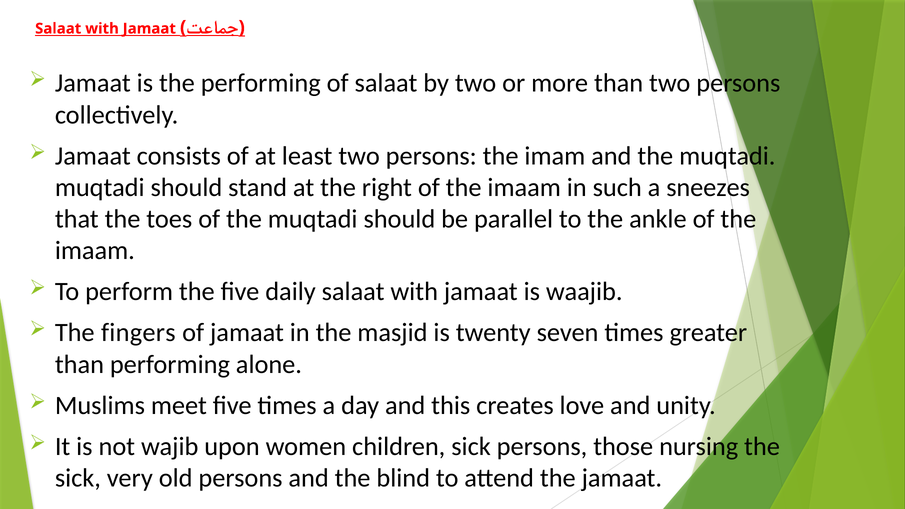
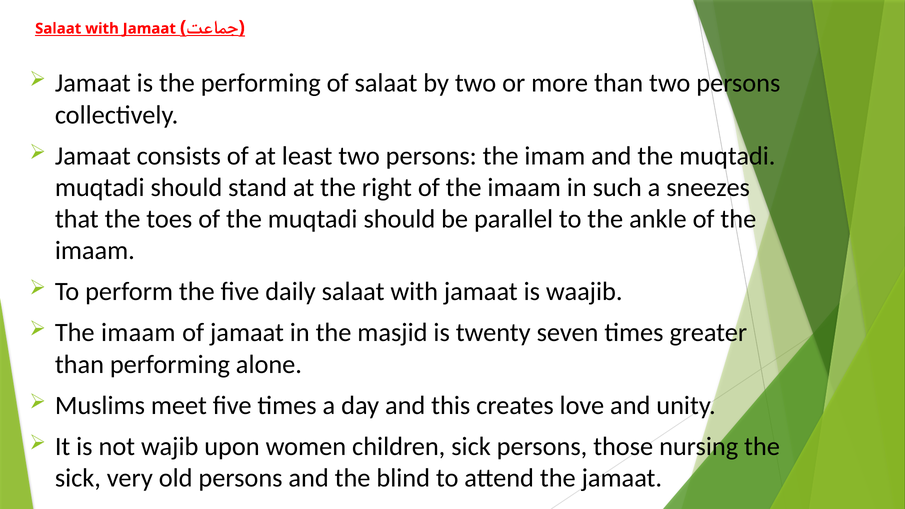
fingers at (138, 333): fingers -> imaam
